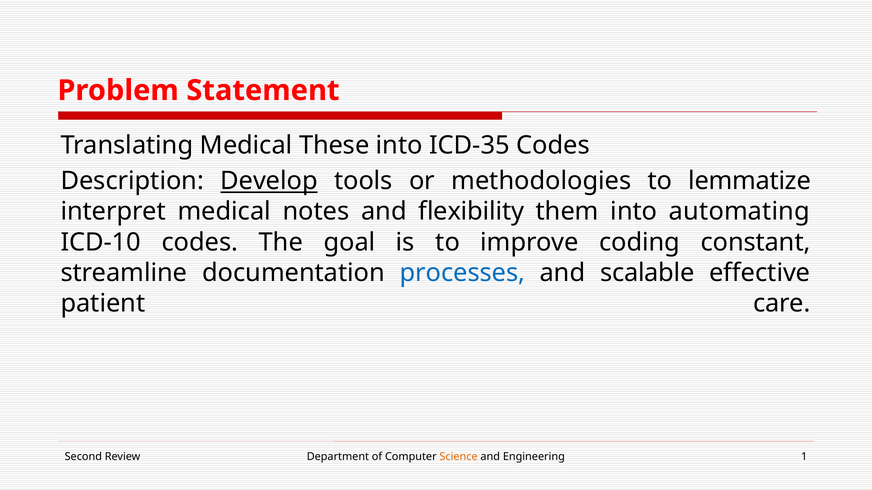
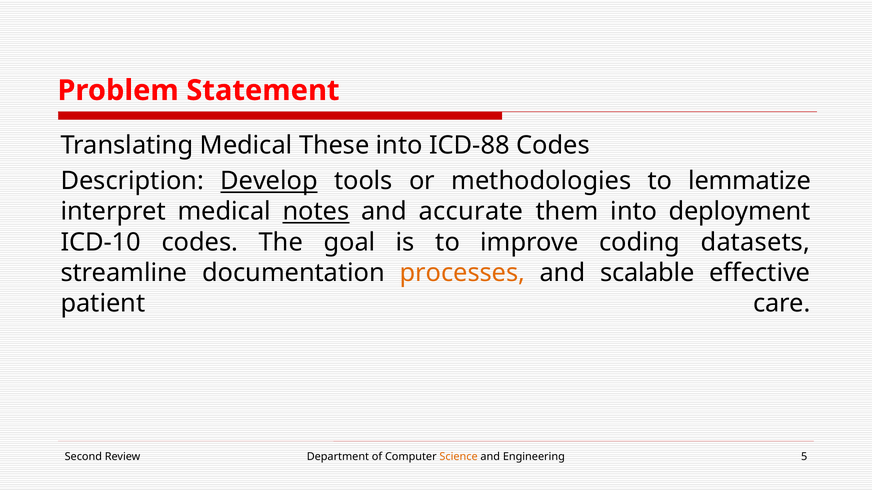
ICD-35: ICD-35 -> ICD-88
notes underline: none -> present
flexibility: flexibility -> accurate
automating: automating -> deployment
constant: constant -> datasets
processes colour: blue -> orange
1: 1 -> 5
